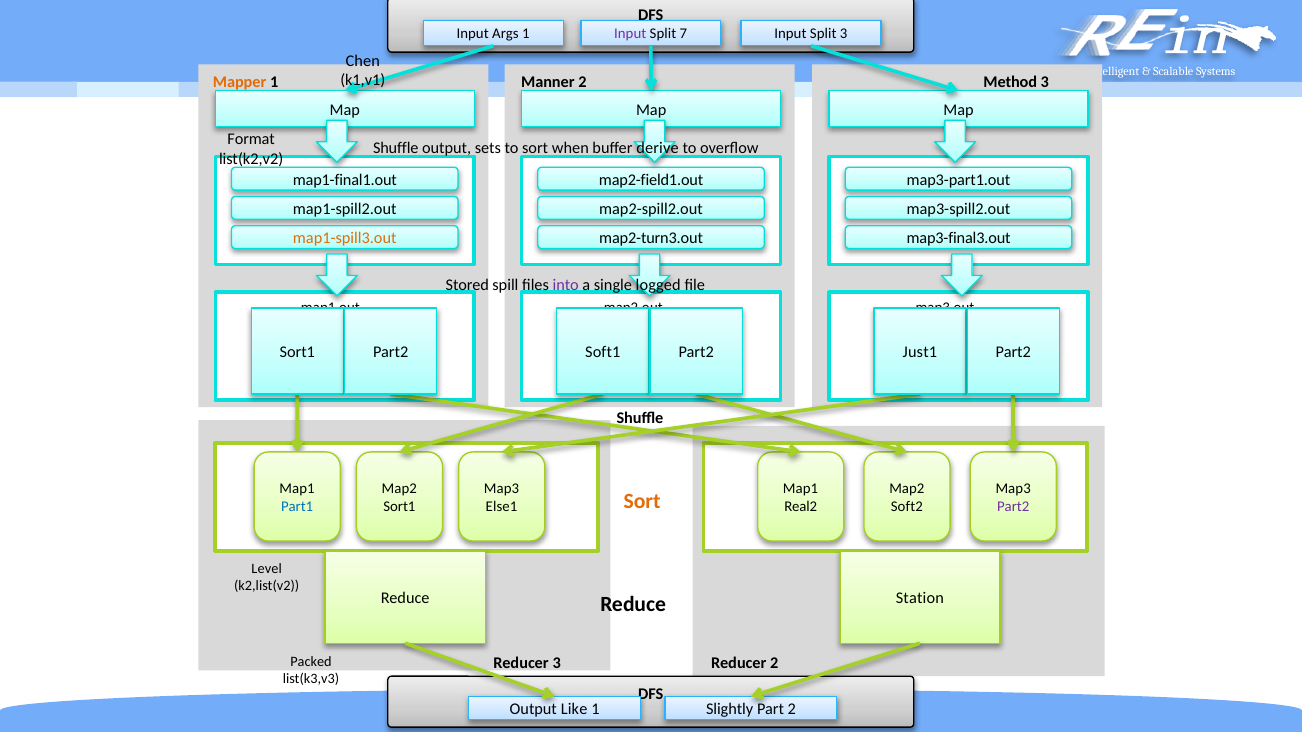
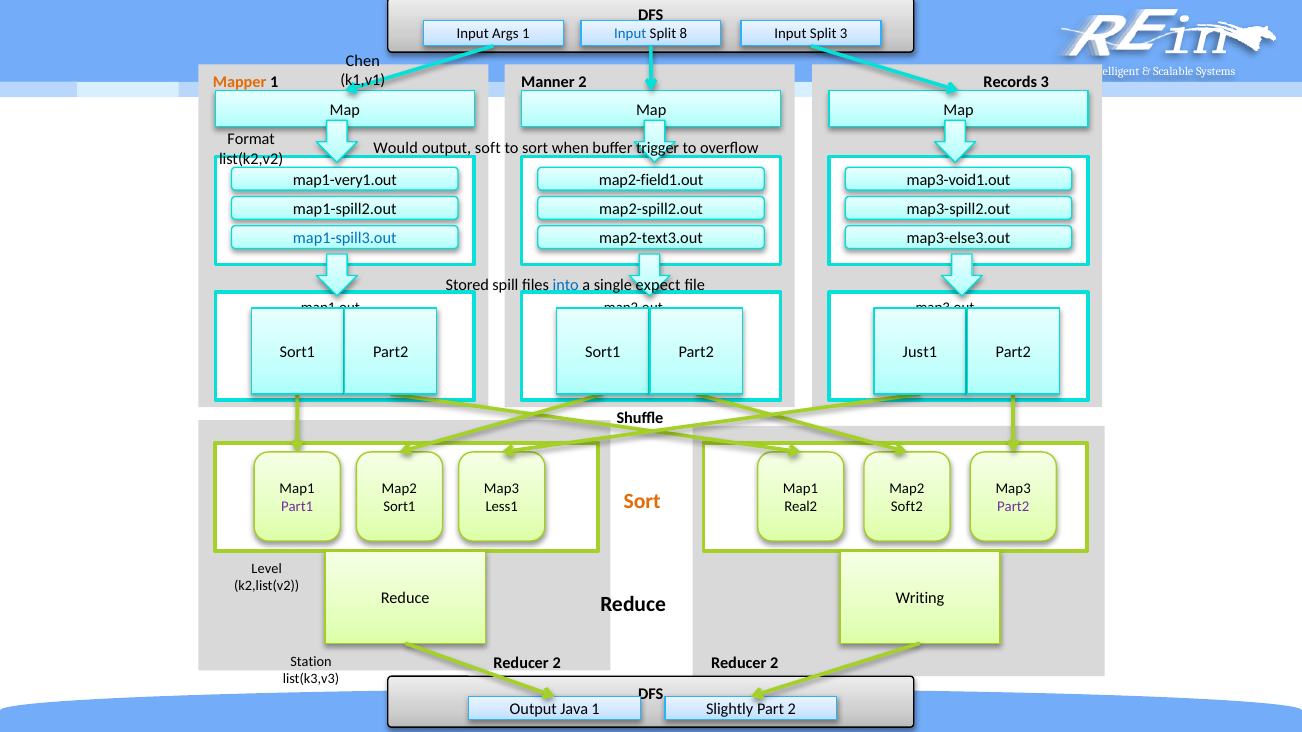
Input at (630, 34) colour: purple -> blue
7: 7 -> 8
Method: Method -> Records
Shuffle at (396, 149): Shuffle -> Would
sets: sets -> soft
derive: derive -> trigger
map1-final1.out: map1-final1.out -> map1-very1.out
map3-part1.out: map3-part1.out -> map3-void1.out
map1-spill3.out colour: orange -> blue
map2-turn3.out: map2-turn3.out -> map2-text3.out
map3-final3.out: map3-final3.out -> map3-else3.out
into colour: purple -> blue
logged: logged -> expect
Part2 Soft1: Soft1 -> Sort1
Part1 colour: blue -> purple
Else1: Else1 -> Less1
Station: Station -> Writing
Packed: Packed -> Station
3 at (557, 663): 3 -> 2
Like: Like -> Java
